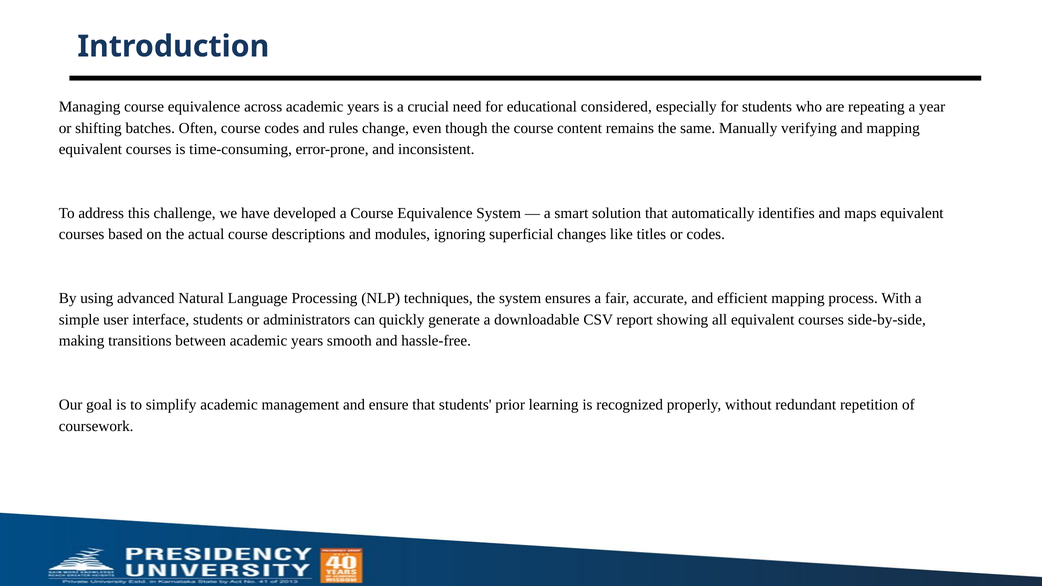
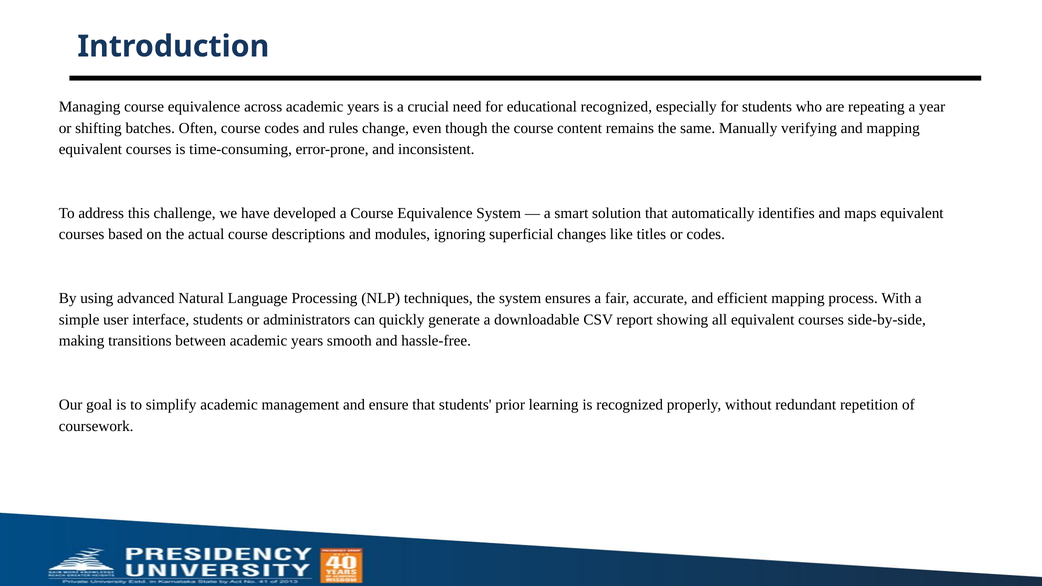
educational considered: considered -> recognized
